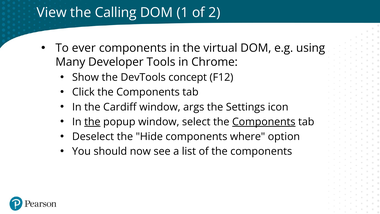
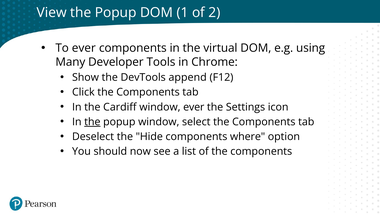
View the Calling: Calling -> Popup
concept: concept -> append
window args: args -> ever
Components at (264, 122) underline: present -> none
